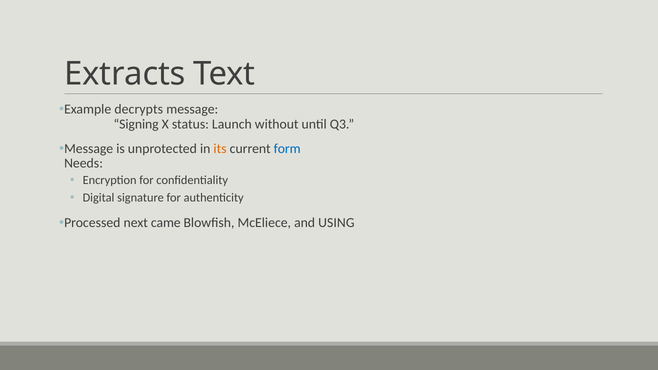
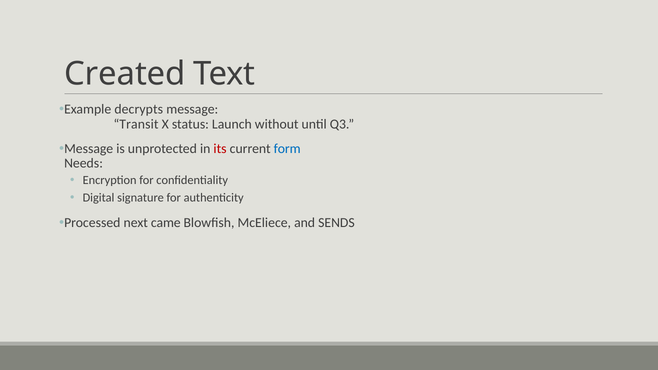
Extracts: Extracts -> Created
Signing: Signing -> Transit
its colour: orange -> red
USING: USING -> SENDS
